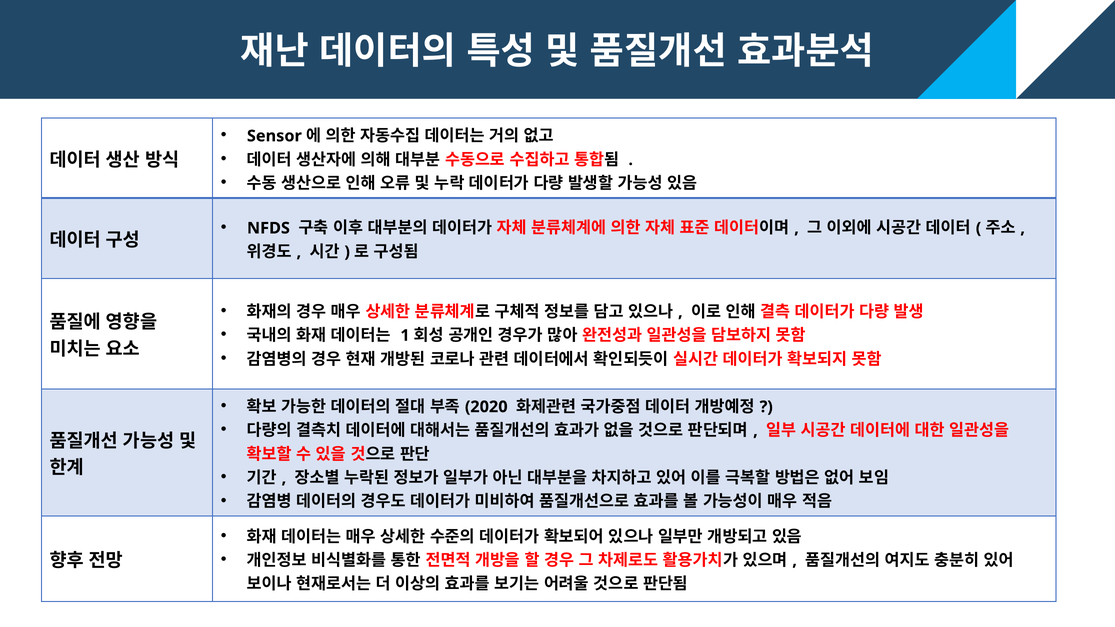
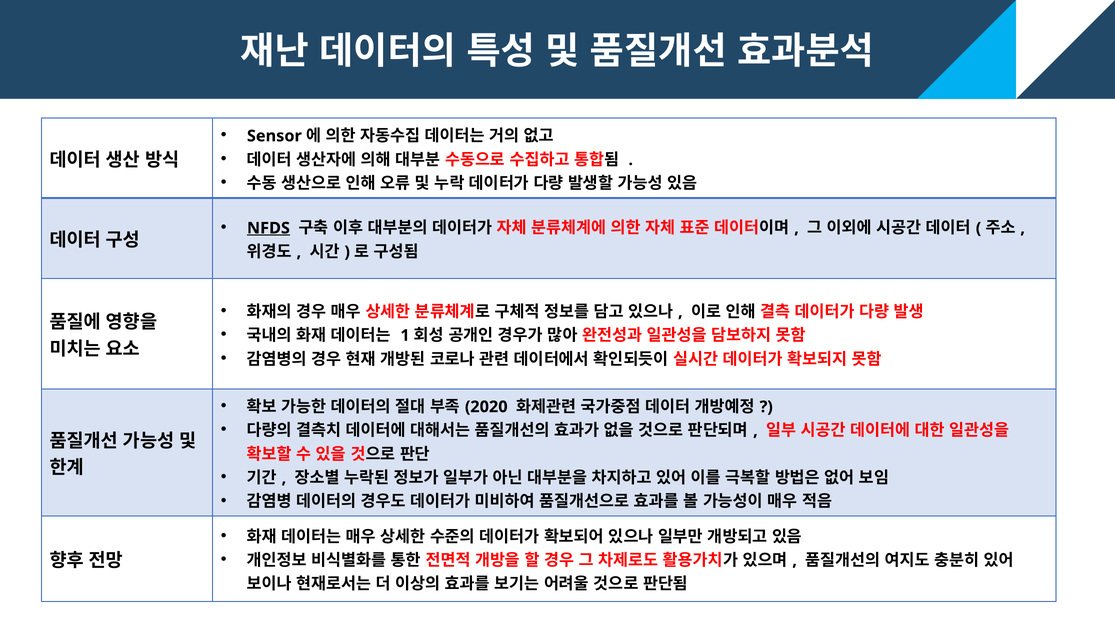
NFDS underline: none -> present
